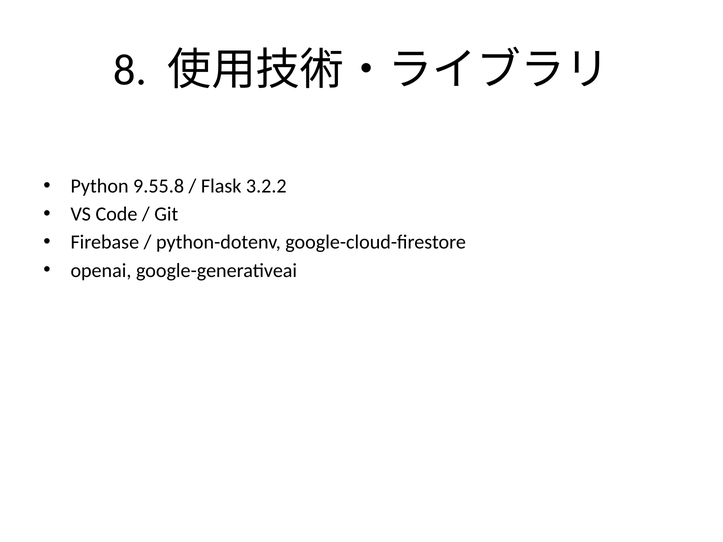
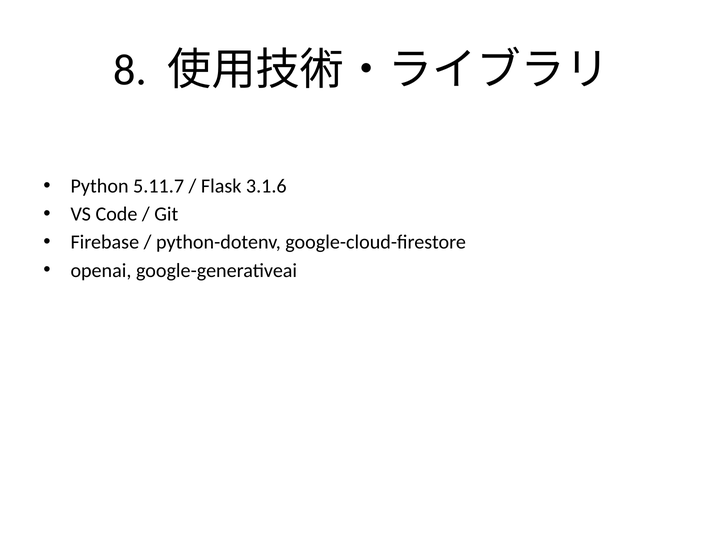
9.55.8: 9.55.8 -> 5.11.7
3.2.2: 3.2.2 -> 3.1.6
